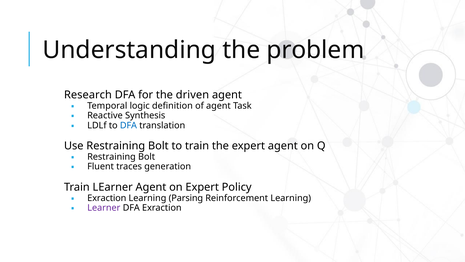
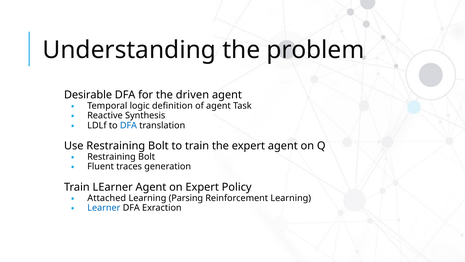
Research: Research -> Desirable
Exraction at (107, 198): Exraction -> Attached
Learner at (104, 208) colour: purple -> blue
